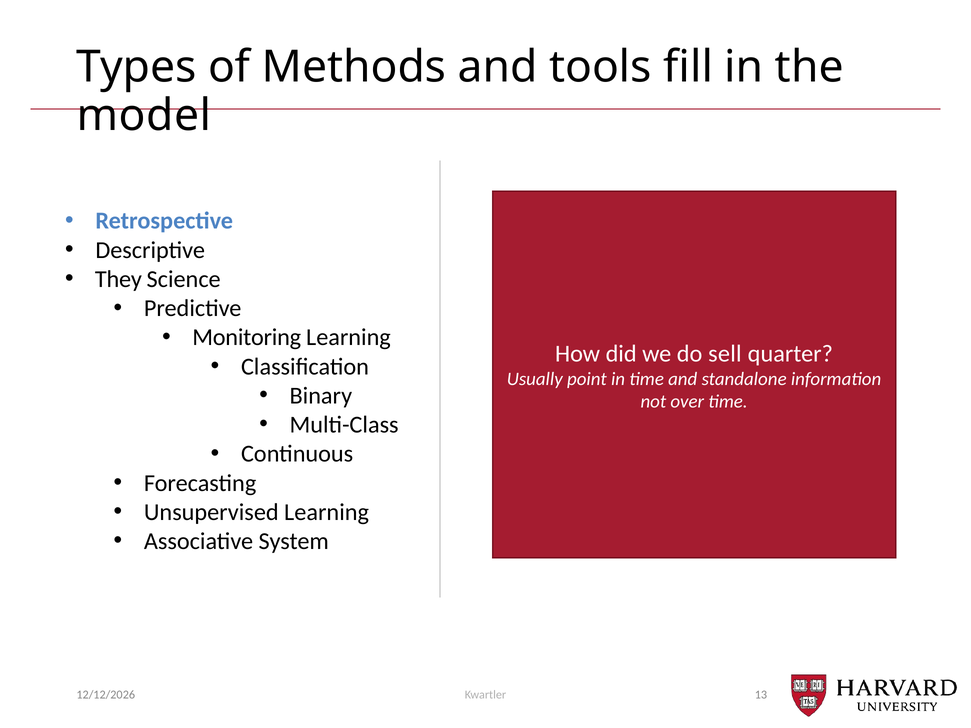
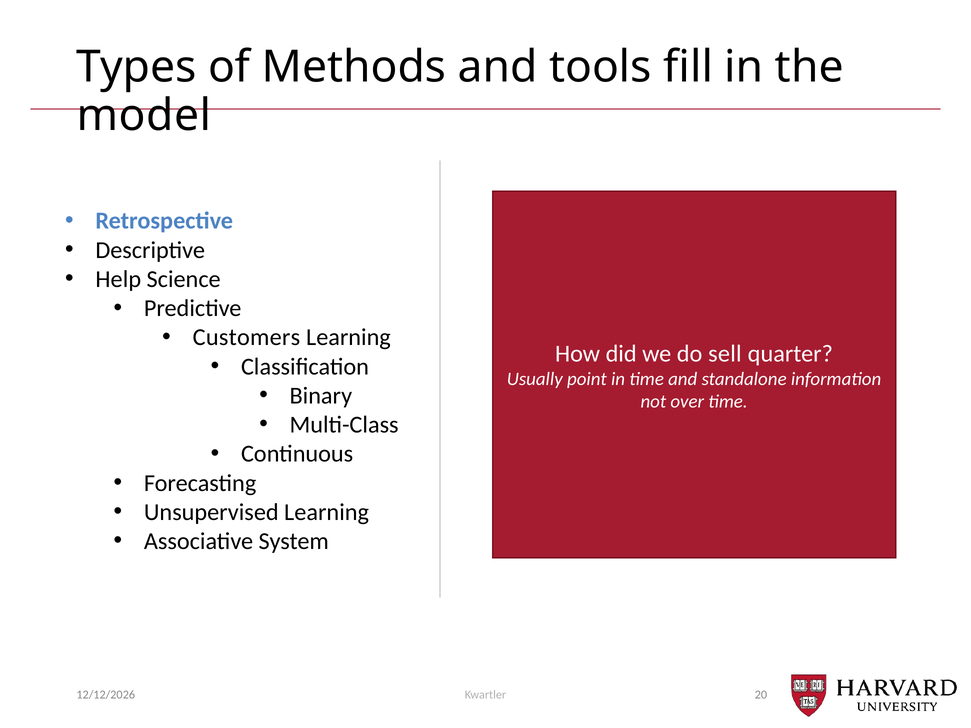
They: They -> Help
Monitoring: Monitoring -> Customers
13: 13 -> 20
